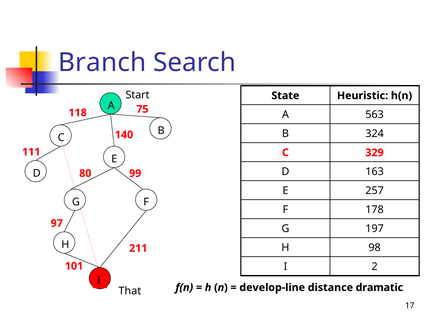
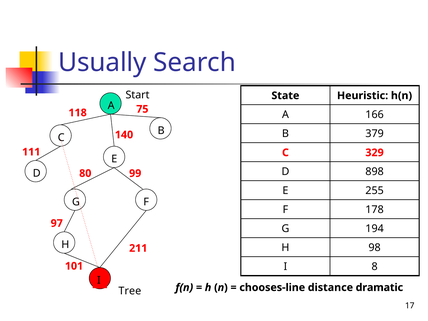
Branch: Branch -> Usually
563: 563 -> 166
324: 324 -> 379
163: 163 -> 898
257: 257 -> 255
197: 197 -> 194
2: 2 -> 8
develop-line: develop-line -> chooses-line
That: That -> Tree
